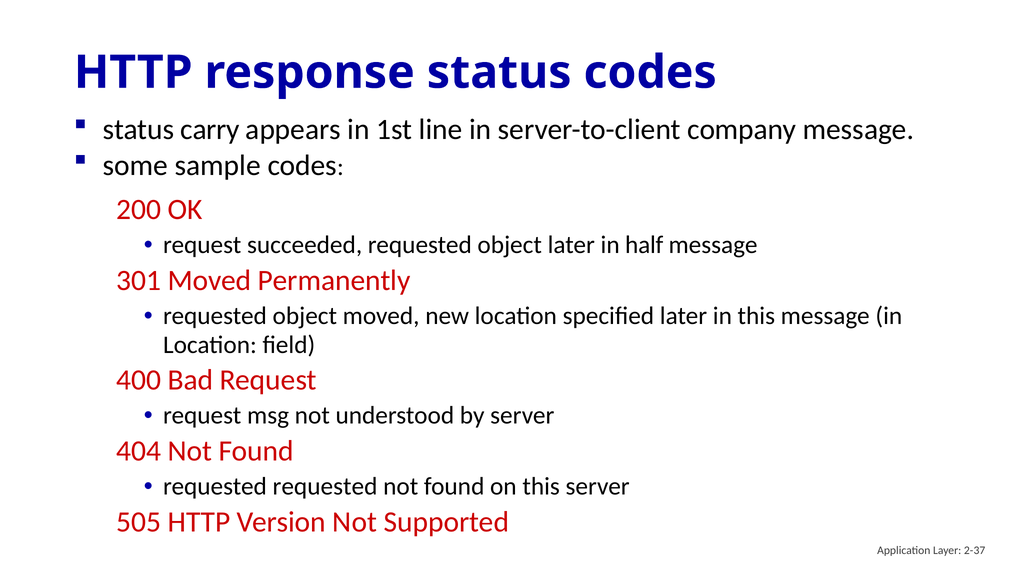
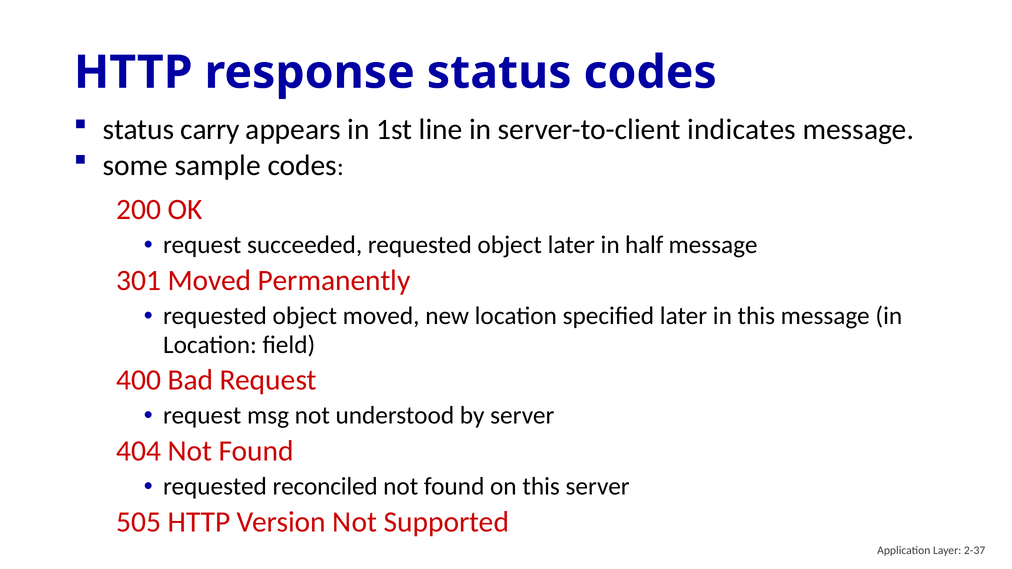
company: company -> indicates
requested requested: requested -> reconciled
